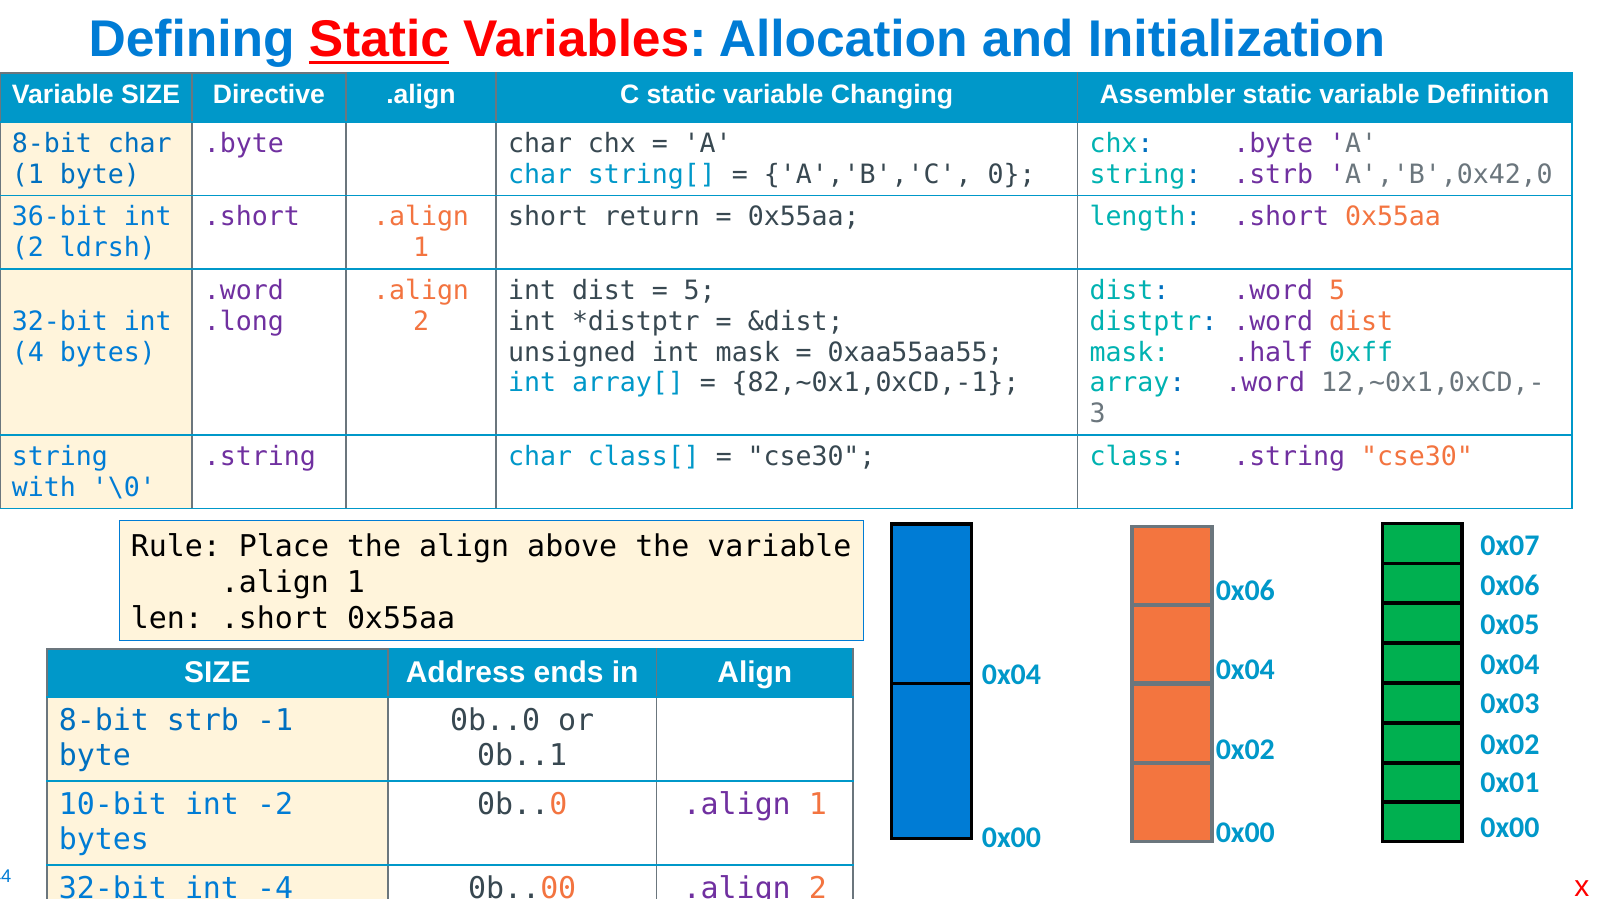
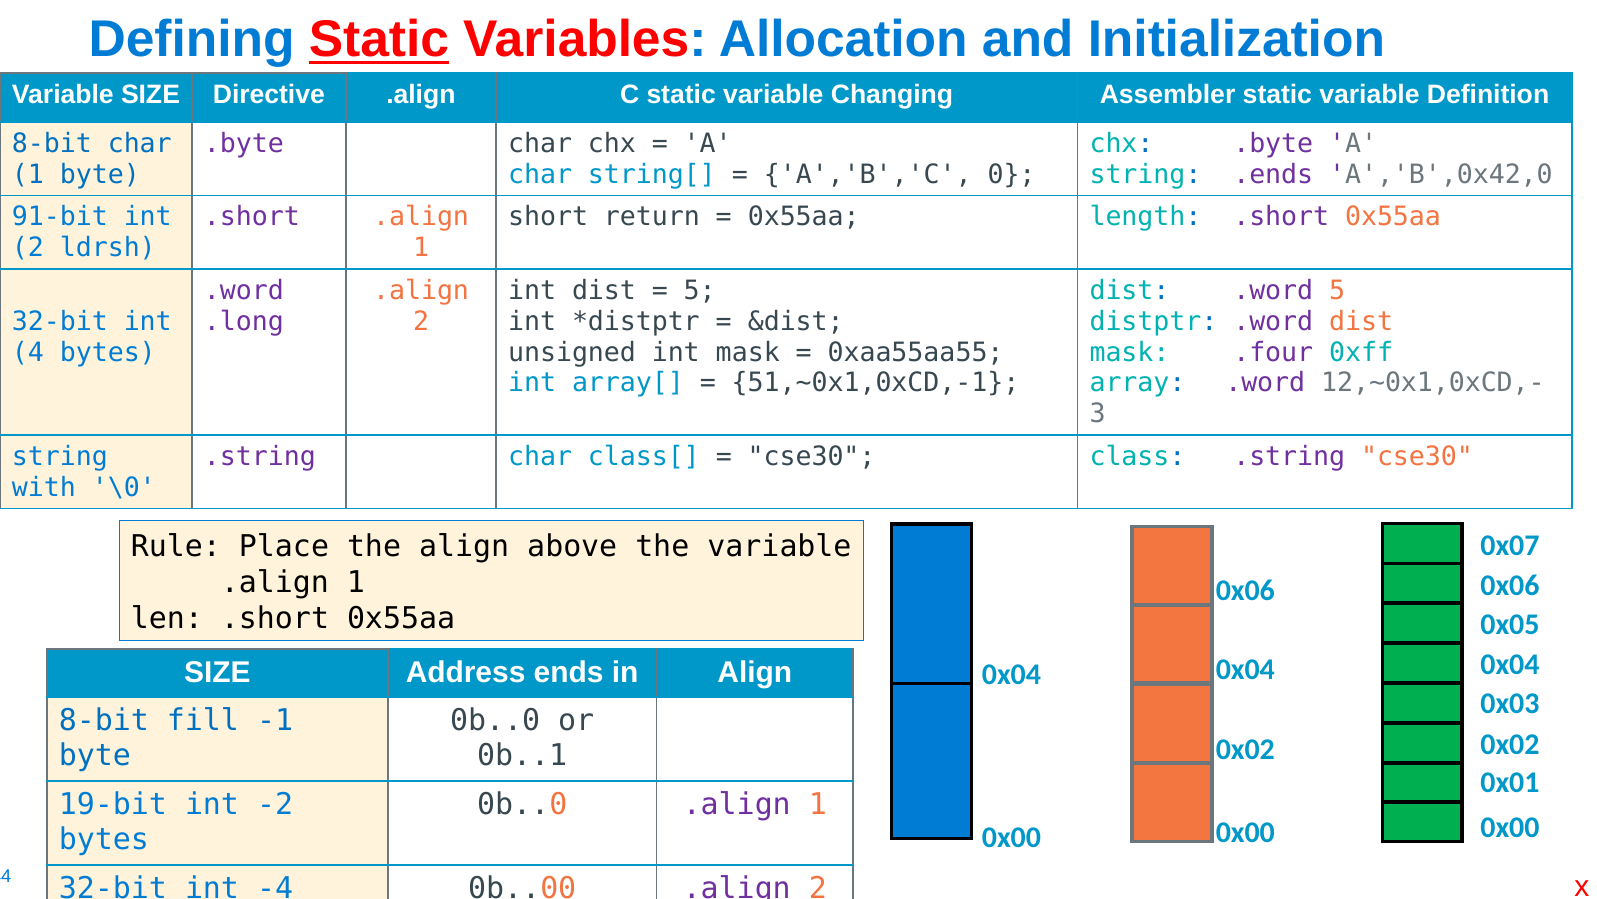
.strb: .strb -> .ends
36-bit: 36-bit -> 91-bit
.half: .half -> .four
82,~0x1,0xCD,-1: 82,~0x1,0xCD,-1 -> 51,~0x1,0xCD,-1
strb: strb -> fill
10-bit: 10-bit -> 19-bit
